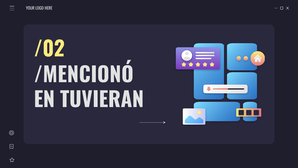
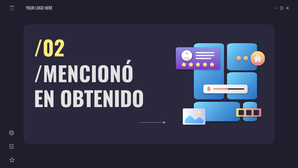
TUVIERAN: TUVIERAN -> OBTENIDO
